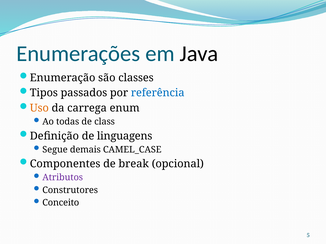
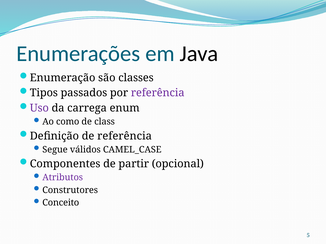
referência at (158, 93) colour: blue -> purple
Uso colour: orange -> purple
todas: todas -> como
de linguagens: linguagens -> referência
demais: demais -> válidos
break: break -> partir
